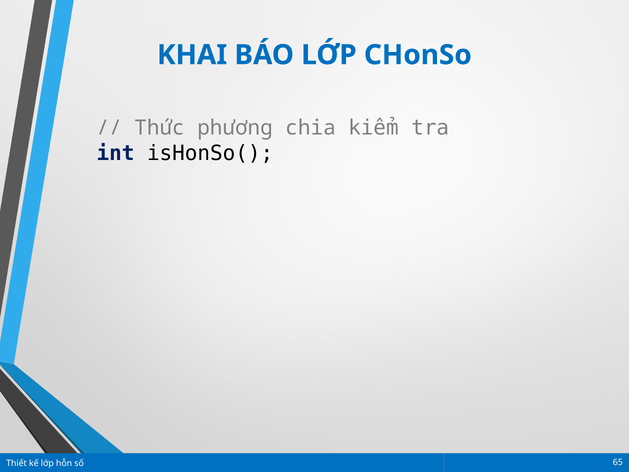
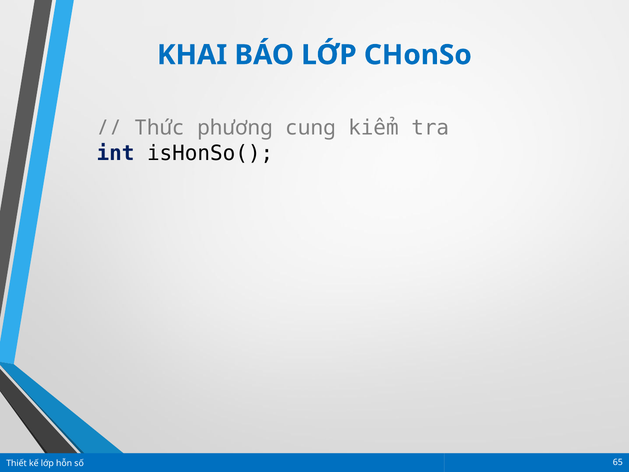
chia: chia -> cung
